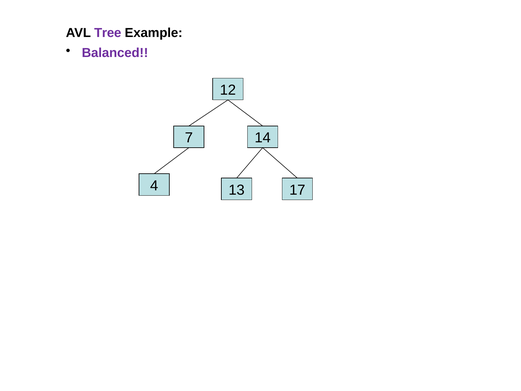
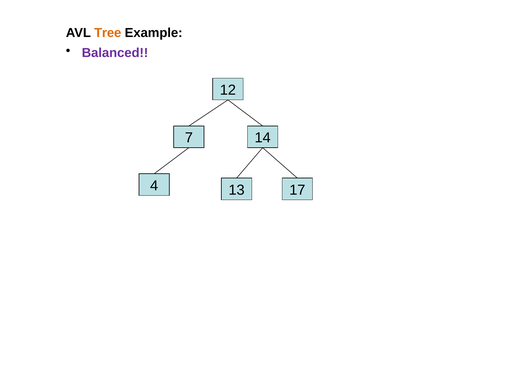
Tree colour: purple -> orange
